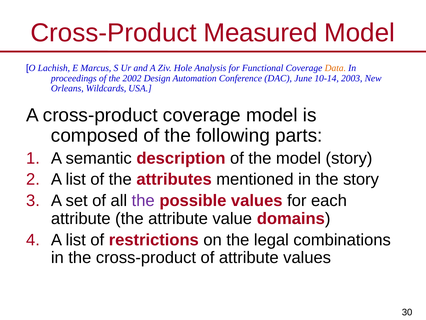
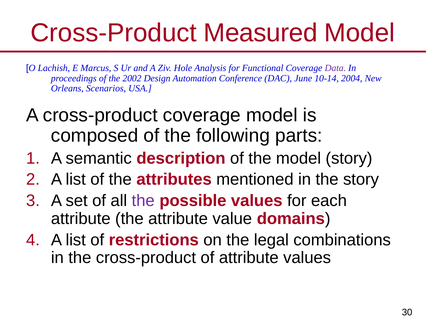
Data colour: orange -> purple
2003: 2003 -> 2004
Wildcards: Wildcards -> Scenarios
